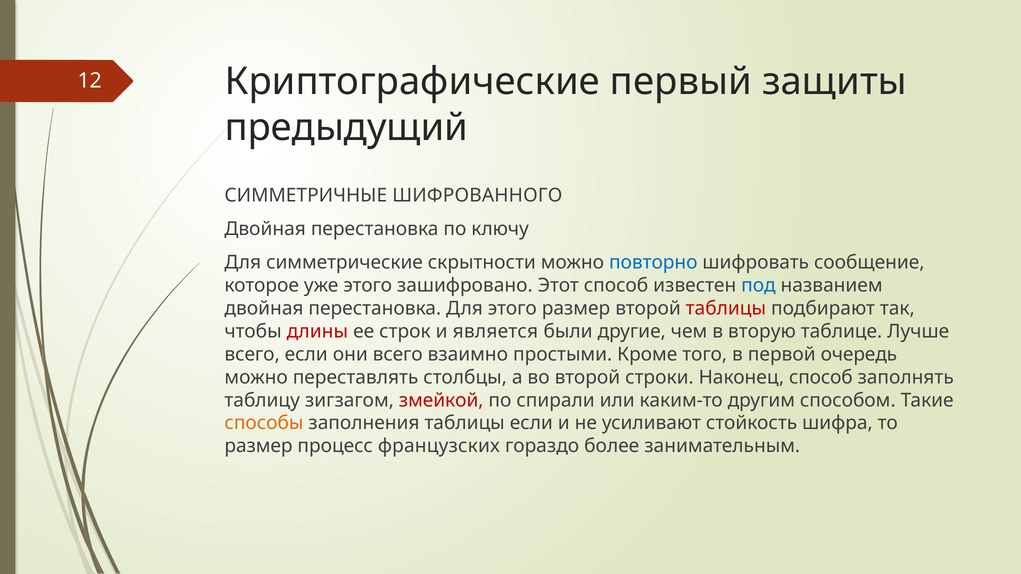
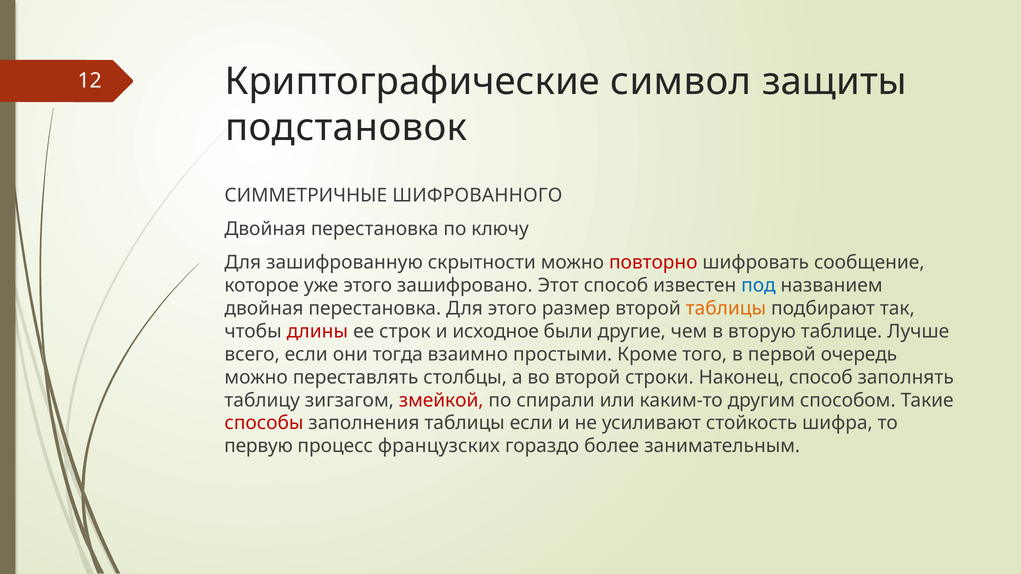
первый: первый -> символ
предыдущий: предыдущий -> подстановок
симметрические: симметрические -> зашифрованную
повторно colour: blue -> red
таблицы at (726, 309) colour: red -> orange
является: является -> исходное
они всего: всего -> тогда
способы colour: orange -> red
размер at (259, 446): размер -> первую
